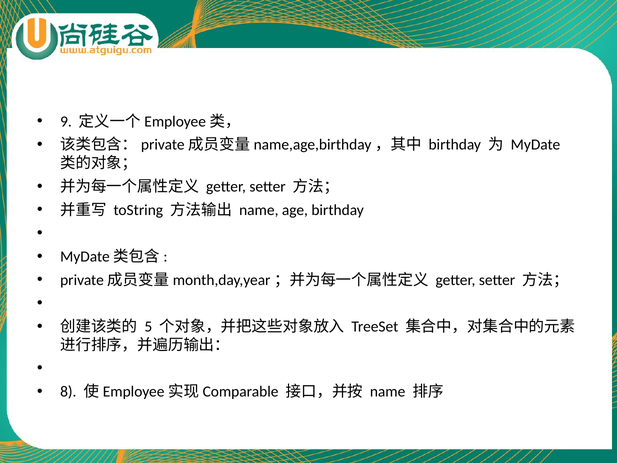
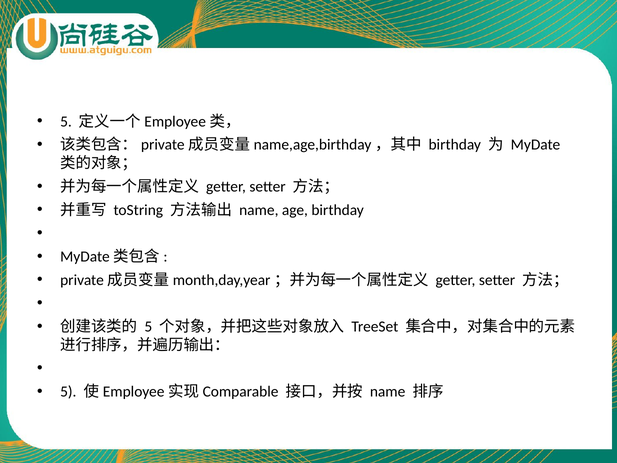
9 at (66, 121): 9 -> 5
8 at (68, 392): 8 -> 5
